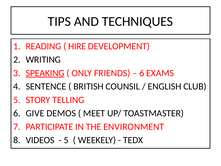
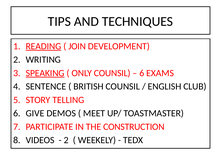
READING underline: none -> present
HIRE: HIRE -> JOIN
ONLY FRIENDS: FRIENDS -> COUNSIL
ENVIRONMENT: ENVIRONMENT -> CONSTRUCTION
5 at (66, 140): 5 -> 2
